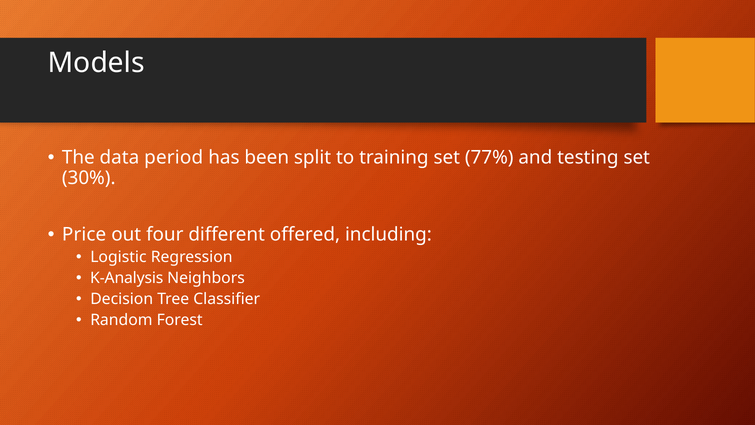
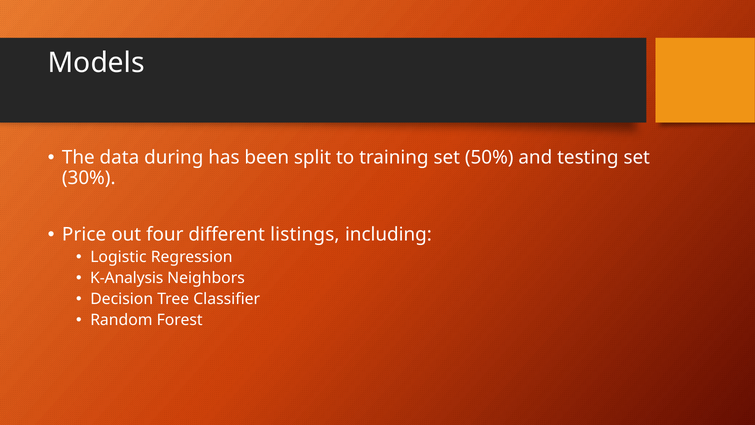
period: period -> during
77%: 77% -> 50%
offered: offered -> listings
